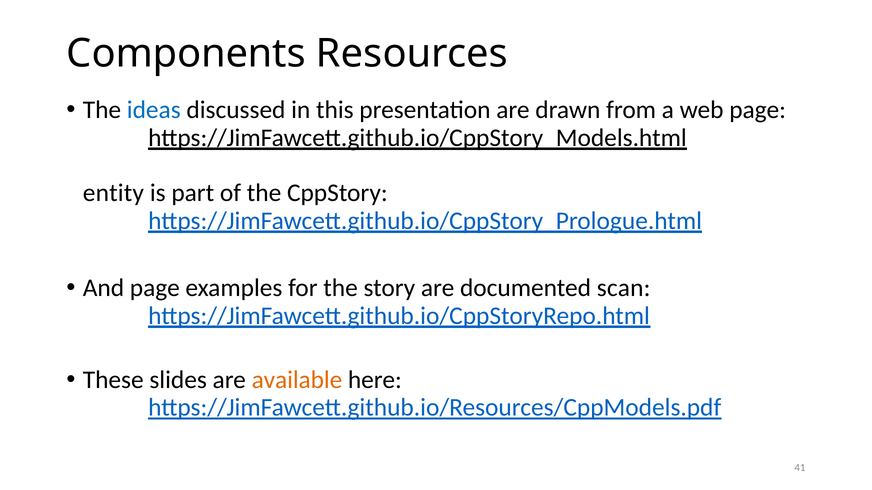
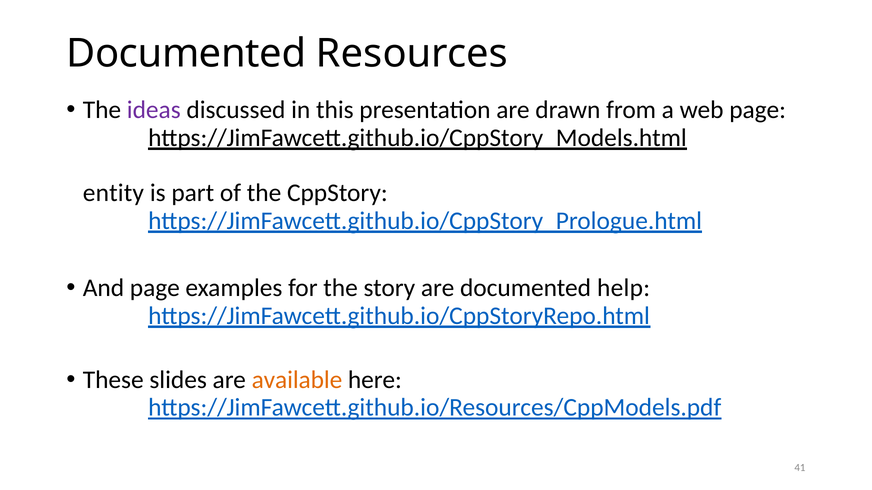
Components at (186, 54): Components -> Documented
ideas colour: blue -> purple
scan: scan -> help
